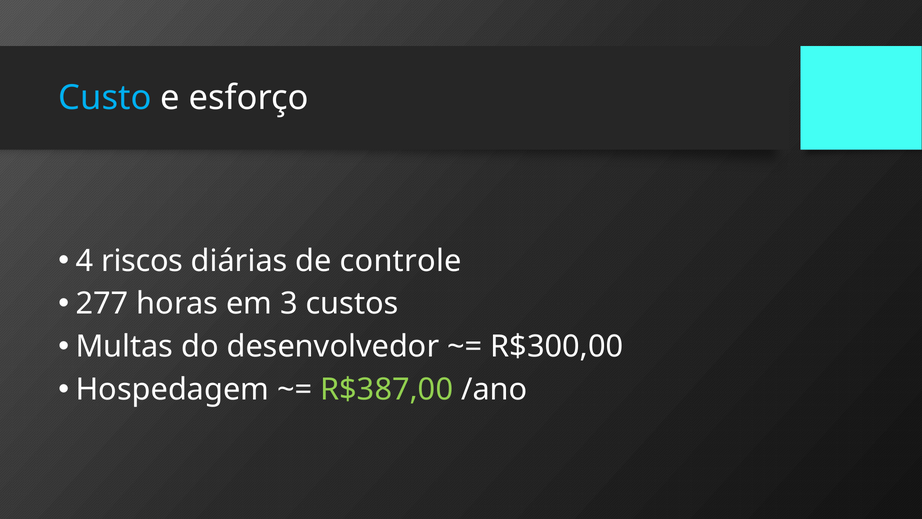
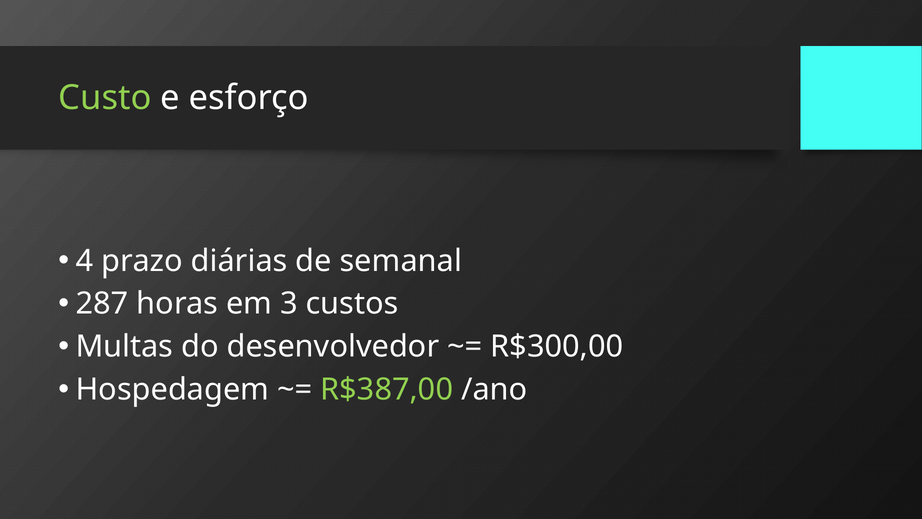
Custo colour: light blue -> light green
riscos: riscos -> prazo
controle: controle -> semanal
277: 277 -> 287
